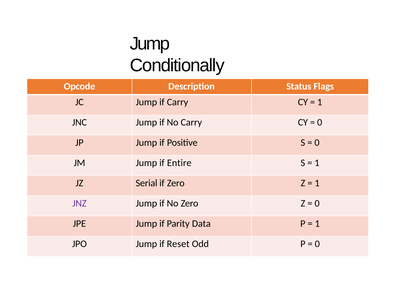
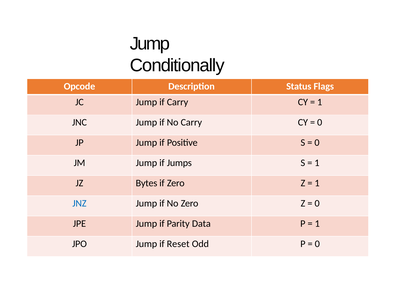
Entire: Entire -> Jumps
Serial: Serial -> Bytes
JNZ colour: purple -> blue
